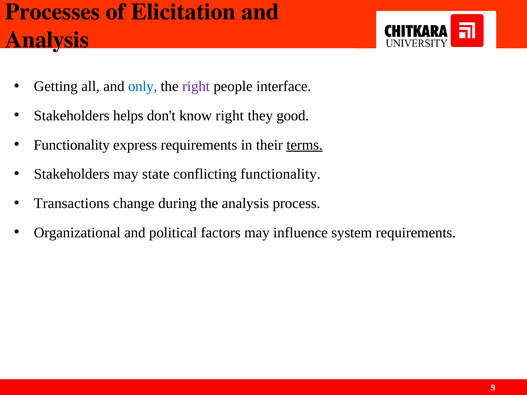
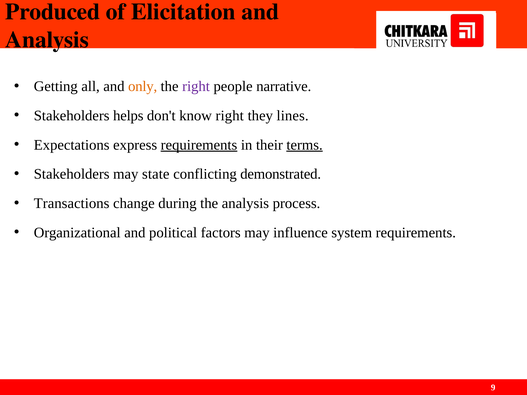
Processes: Processes -> Produced
only colour: blue -> orange
interface: interface -> narrative
good: good -> lines
Functionality at (72, 145): Functionality -> Expectations
requirements at (199, 145) underline: none -> present
conflicting functionality: functionality -> demonstrated
